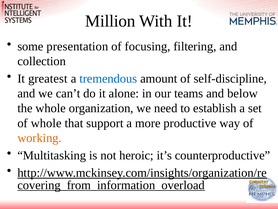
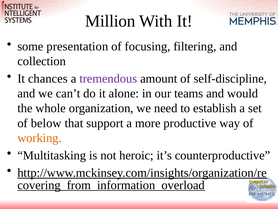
greatest: greatest -> chances
tremendous colour: blue -> purple
below: below -> would
of whole: whole -> below
